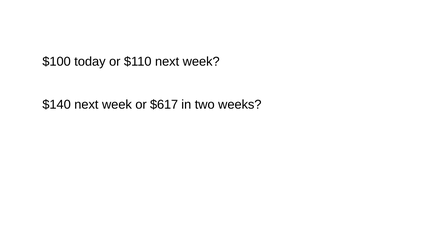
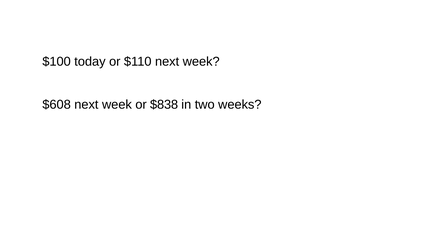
$140: $140 -> $608
$617: $617 -> $838
